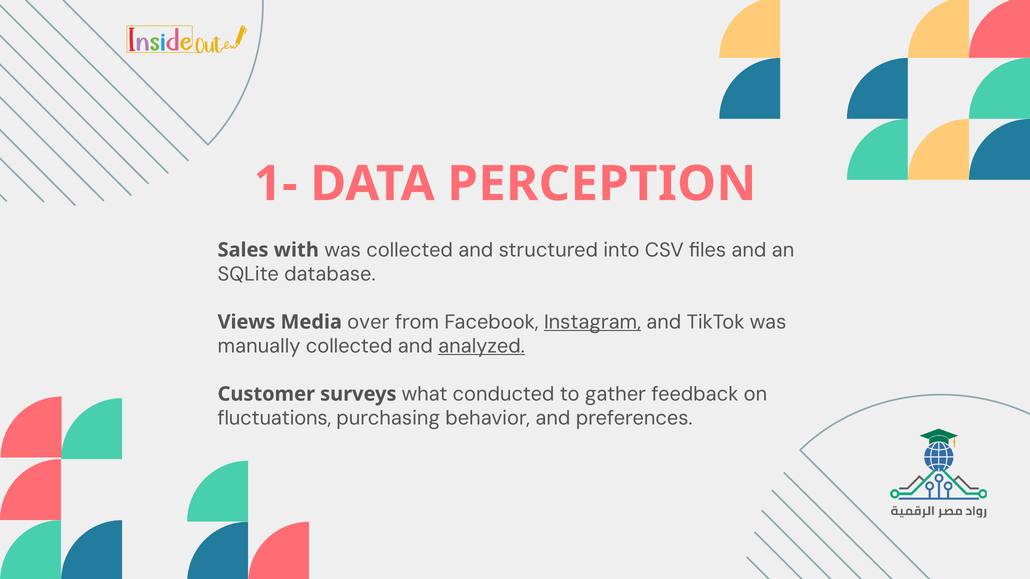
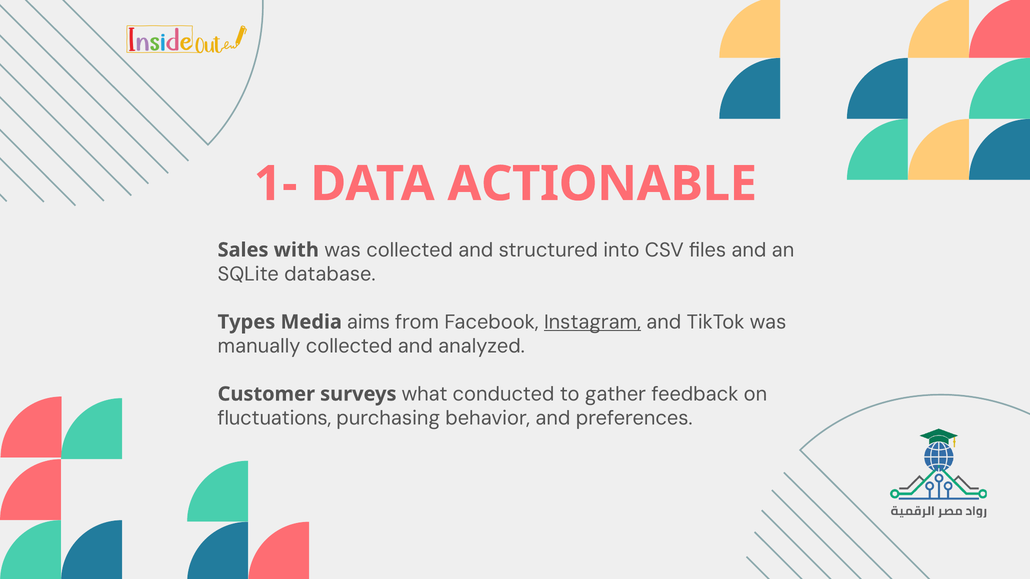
PERCEPTION: PERCEPTION -> ACTIONABLE
Views: Views -> Types
over: over -> aims
analyzed underline: present -> none
